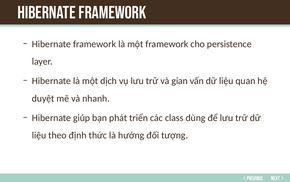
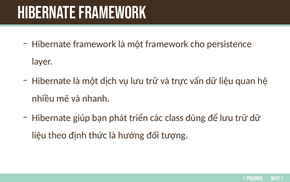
gian: gian -> trực
duyệt: duyệt -> nhiều
